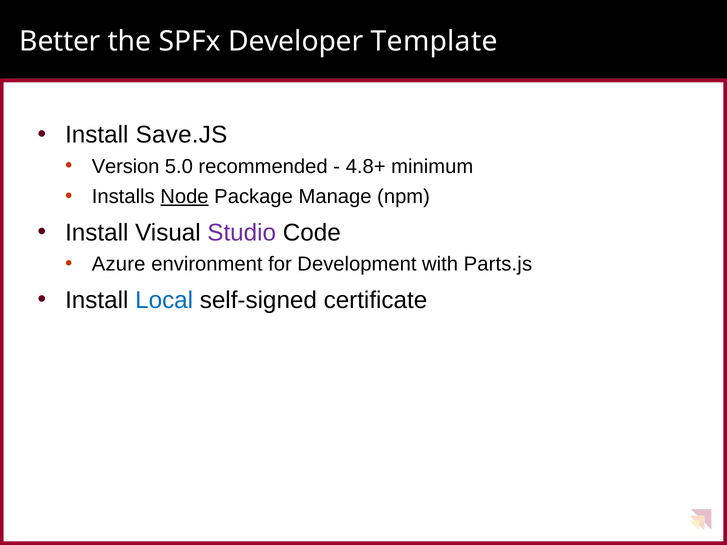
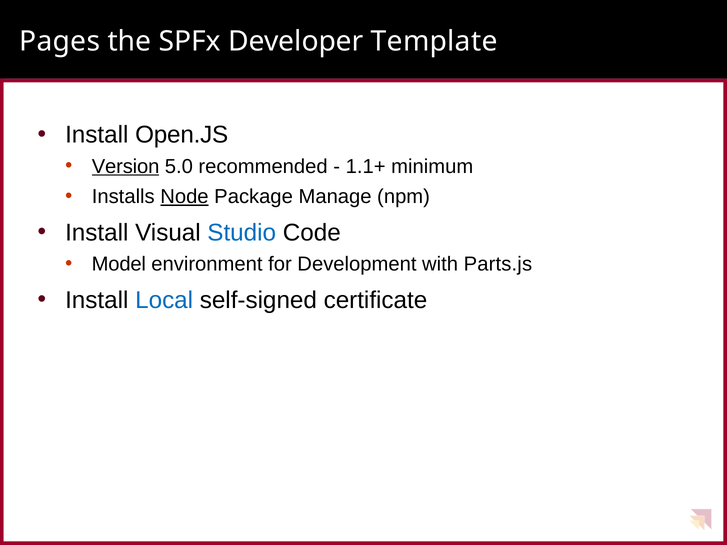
Better: Better -> Pages
Save.JS: Save.JS -> Open.JS
Version underline: none -> present
4.8+: 4.8+ -> 1.1+
Studio colour: purple -> blue
Azure: Azure -> Model
